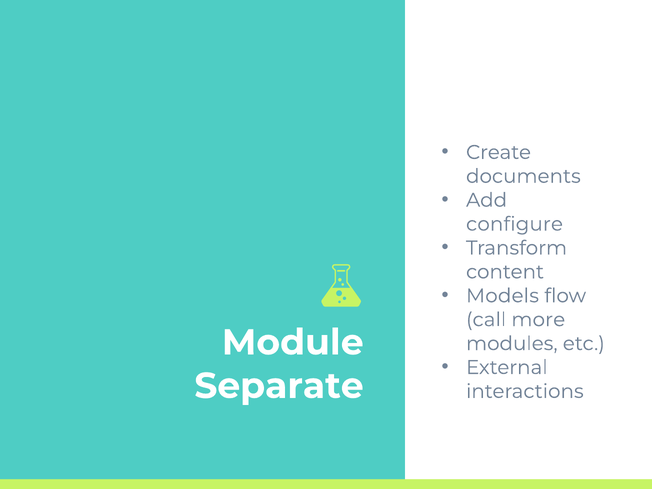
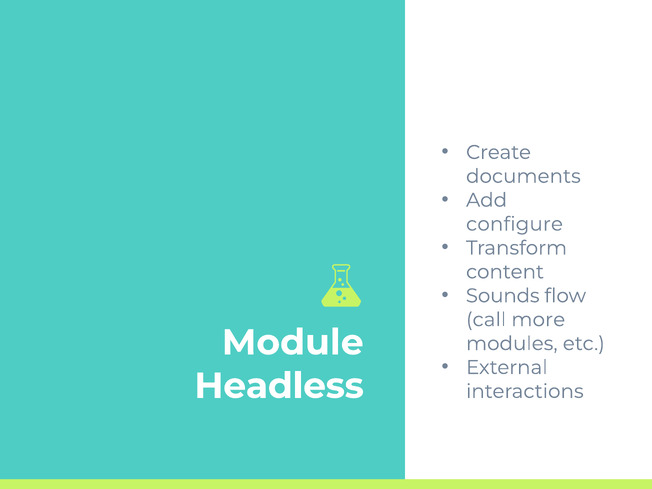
Models: Models -> Sounds
Separate: Separate -> Headless
